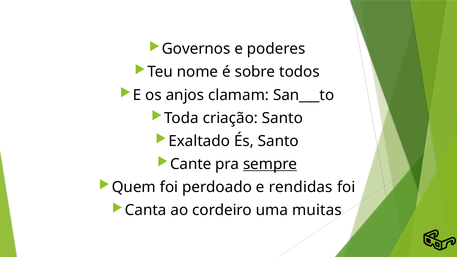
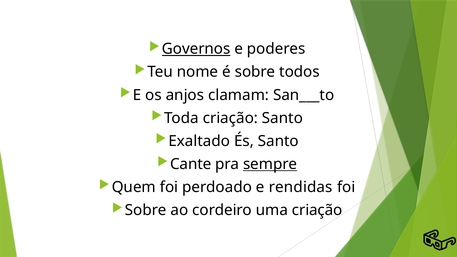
Governos underline: none -> present
Canta at (146, 210): Canta -> Sobre
uma muitas: muitas -> criação
